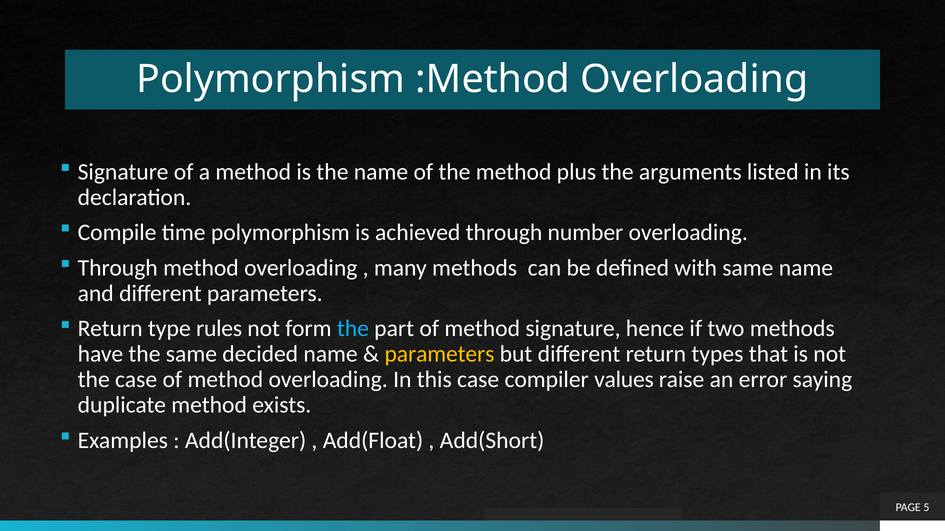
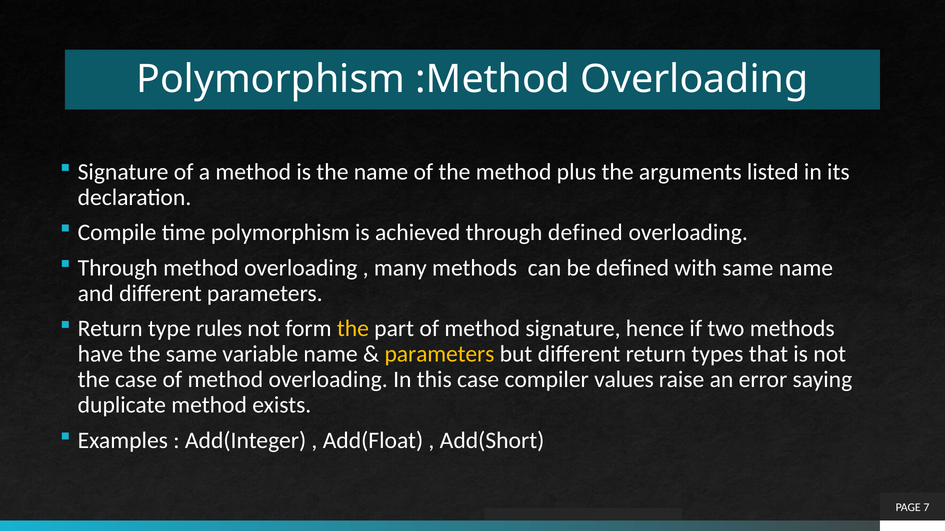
through number: number -> defined
the at (353, 329) colour: light blue -> yellow
decided: decided -> variable
5: 5 -> 7
